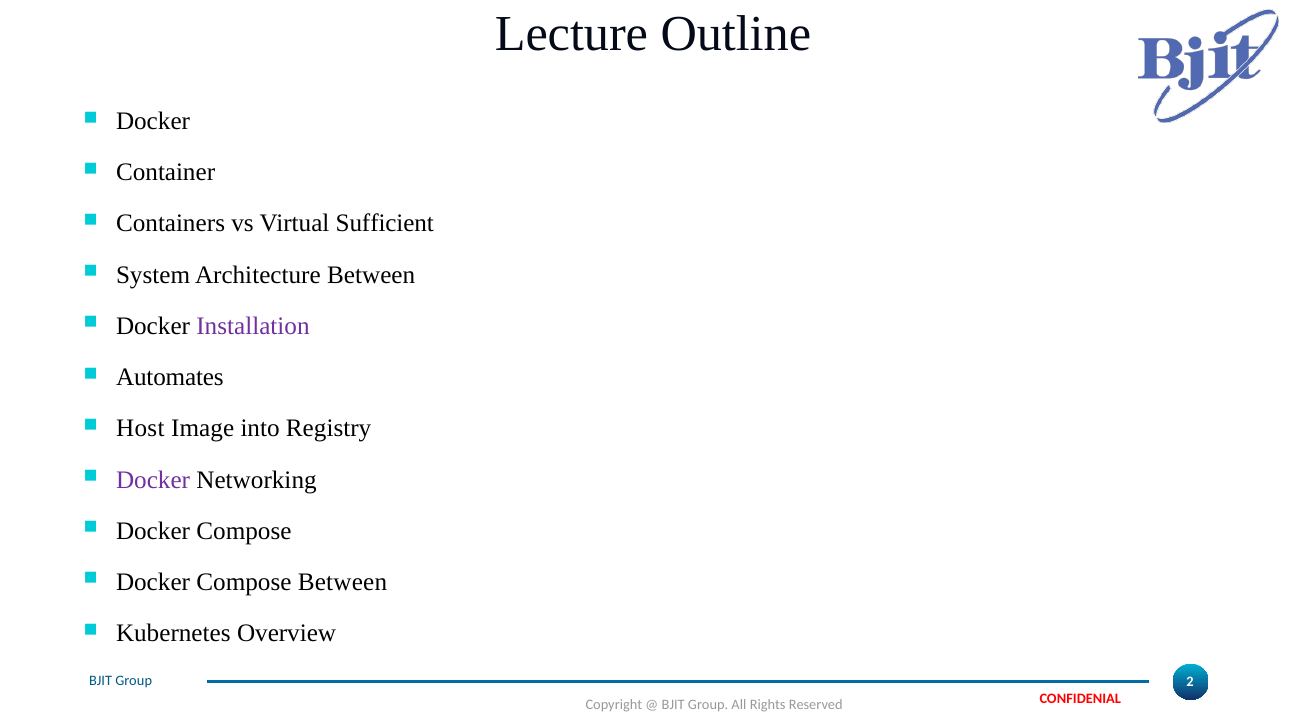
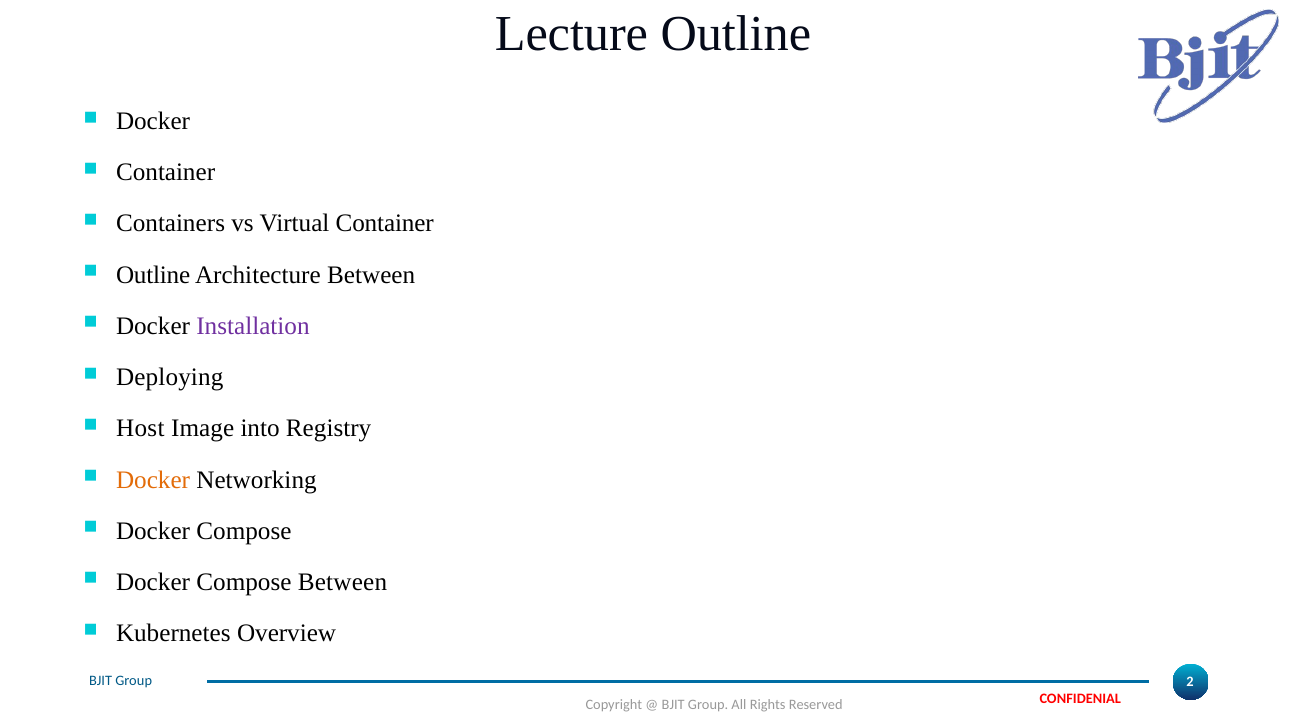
Virtual Sufficient: Sufficient -> Container
System at (153, 275): System -> Outline
Automates: Automates -> Deploying
Docker at (153, 480) colour: purple -> orange
